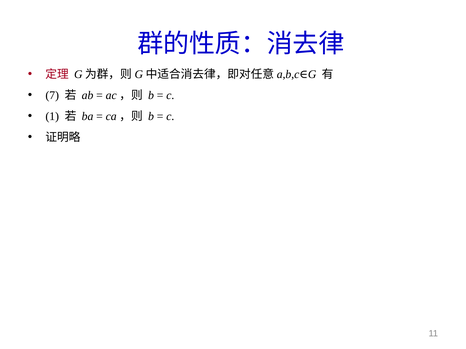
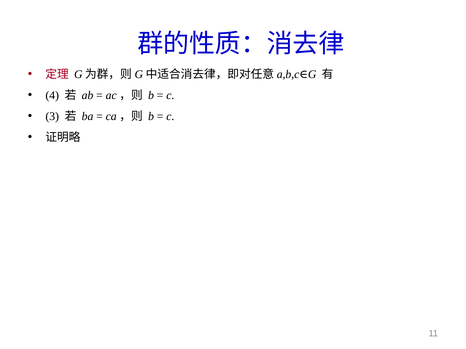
7: 7 -> 4
1: 1 -> 3
